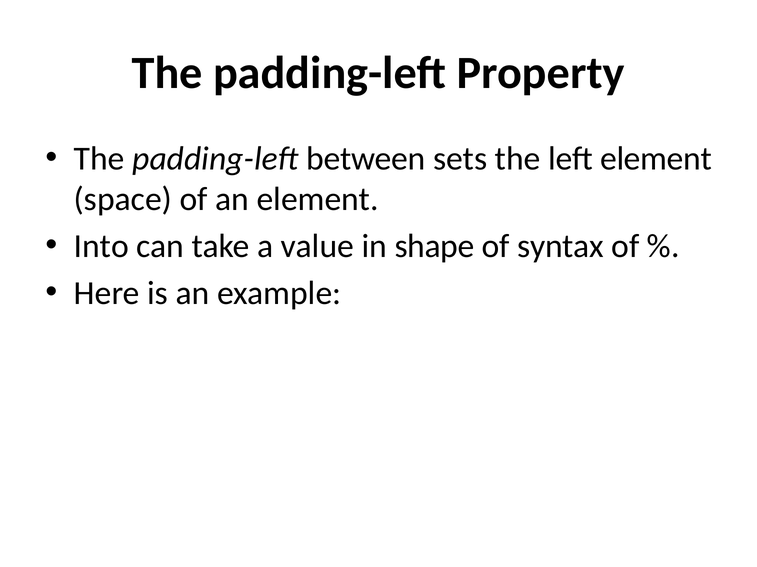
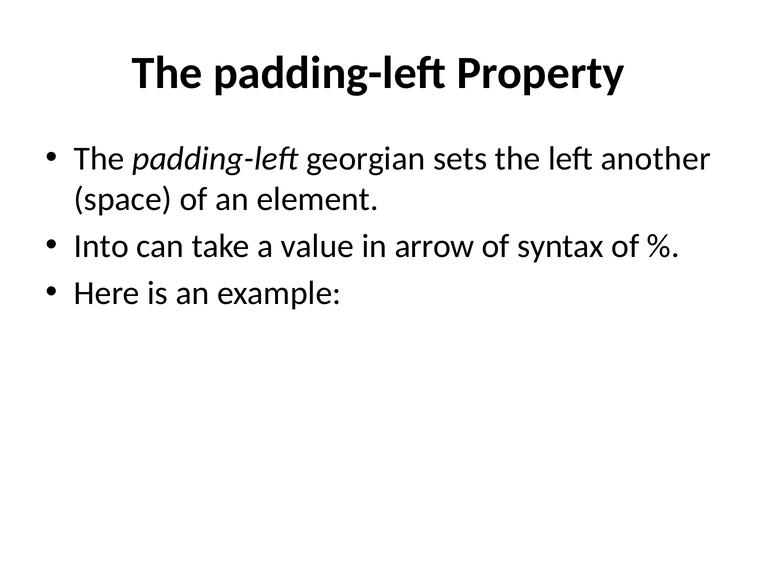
between: between -> georgian
left element: element -> another
shape: shape -> arrow
